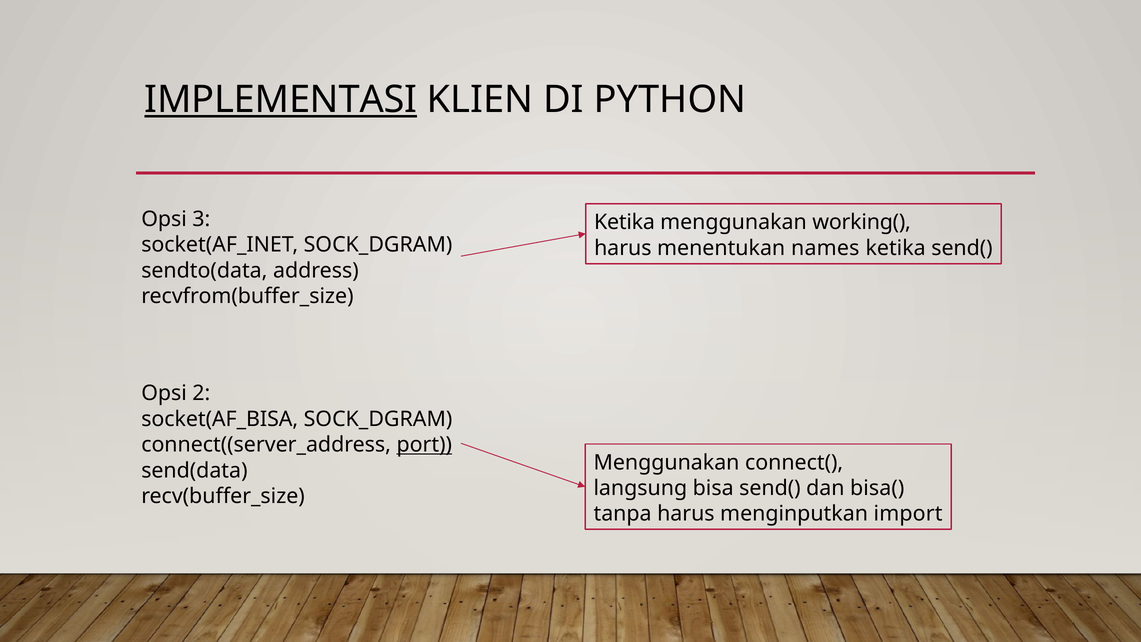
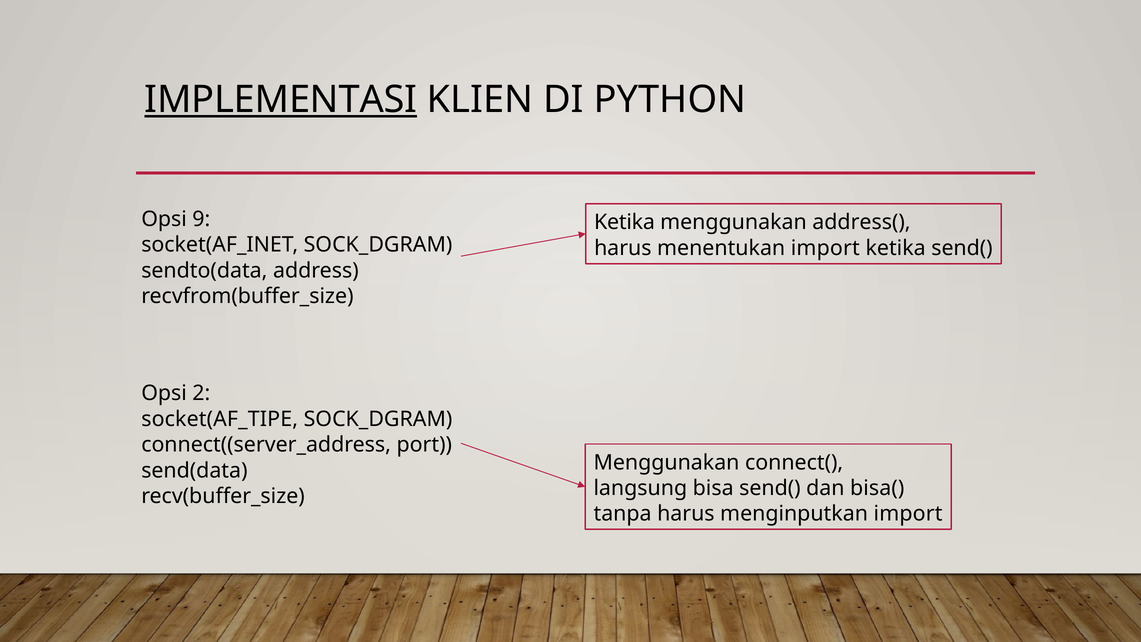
3: 3 -> 9
working(: working( -> address(
menentukan names: names -> import
socket(AF_BISA: socket(AF_BISA -> socket(AF_TIPE
port underline: present -> none
